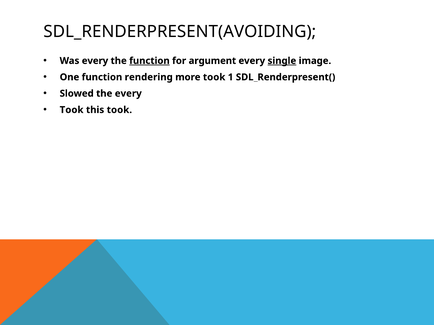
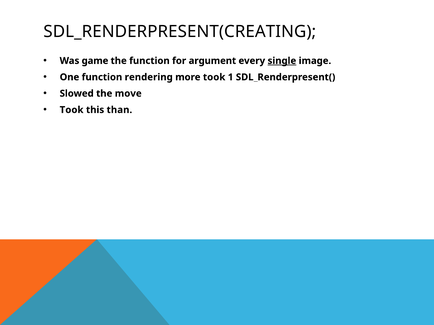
SDL_RENDERPRESENT(AVOIDING: SDL_RENDERPRESENT(AVOIDING -> SDL_RENDERPRESENT(CREATING
Was every: every -> game
function at (149, 61) underline: present -> none
the every: every -> move
this took: took -> than
